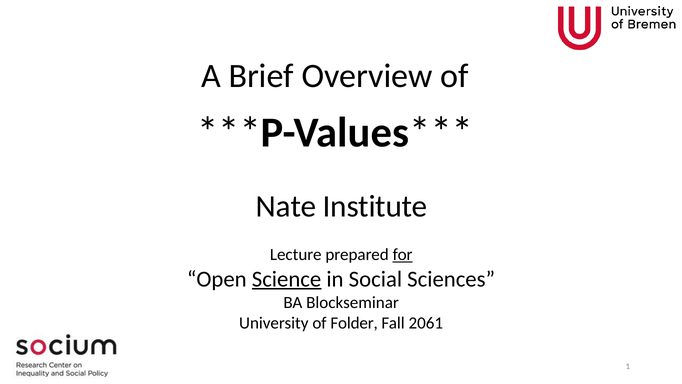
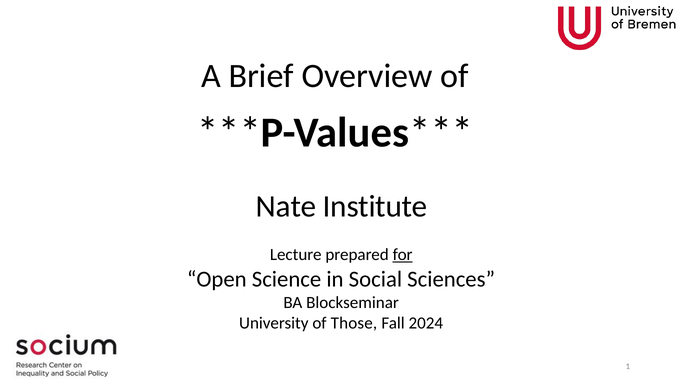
Science underline: present -> none
Folder: Folder -> Those
2061: 2061 -> 2024
